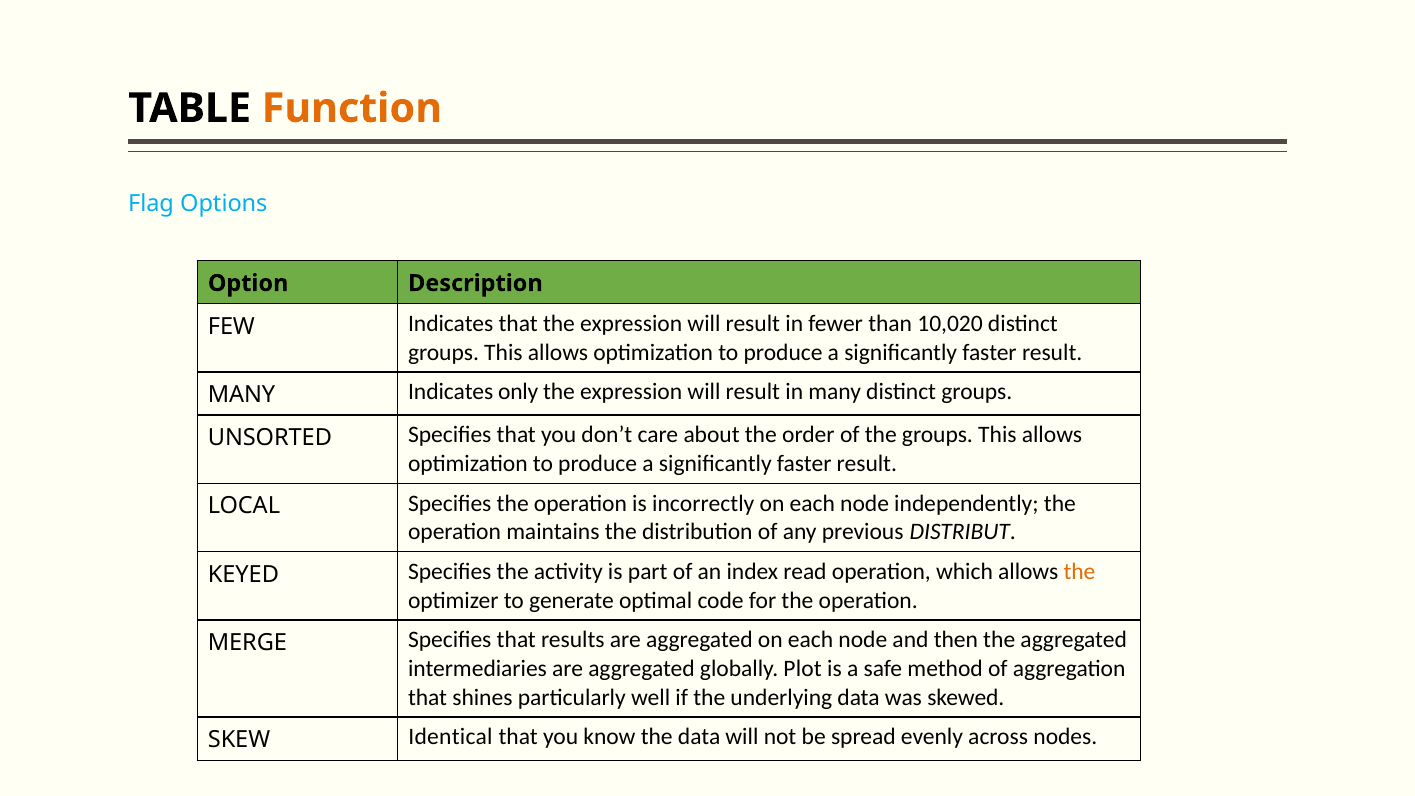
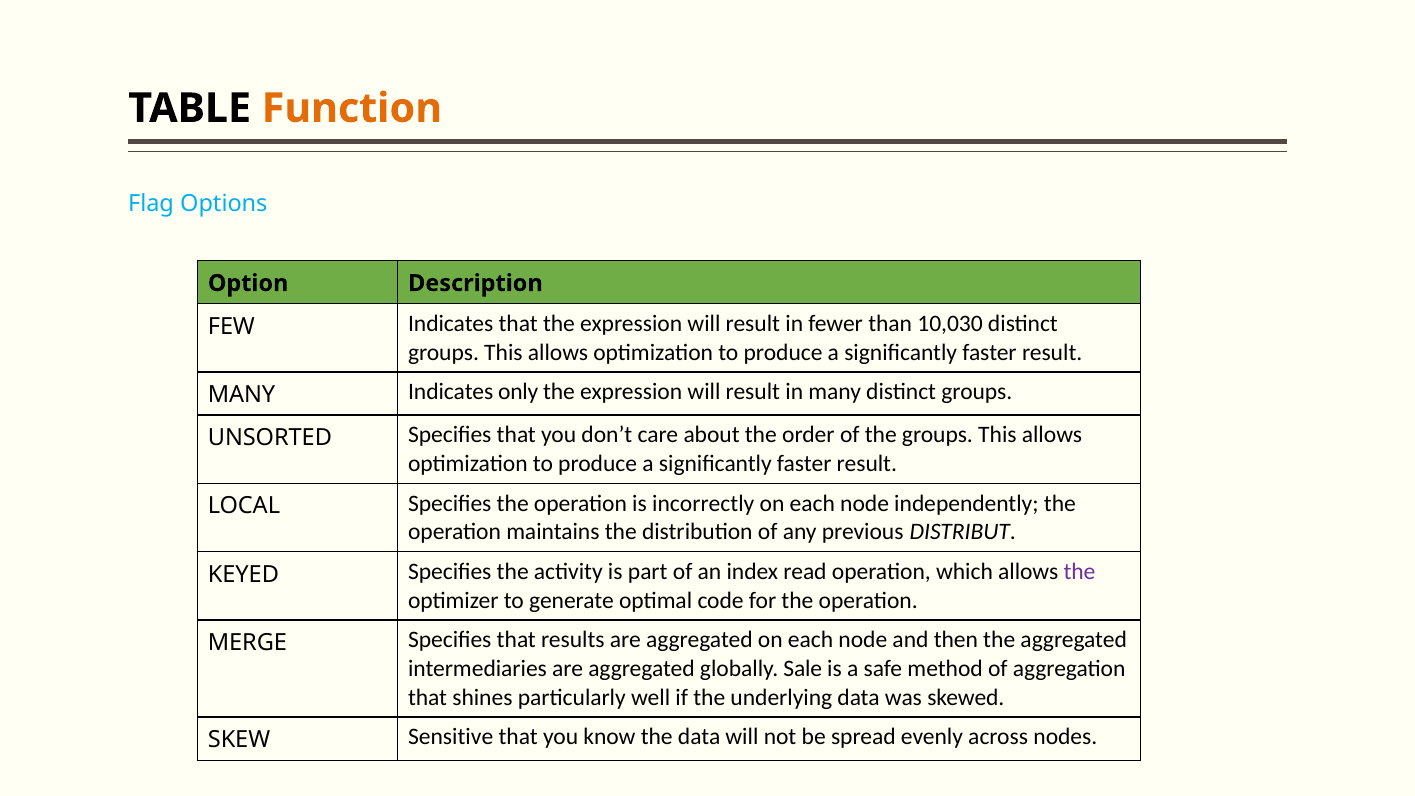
10,020: 10,020 -> 10,030
the at (1079, 572) colour: orange -> purple
Plot: Plot -> Sale
Identical: Identical -> Sensitive
